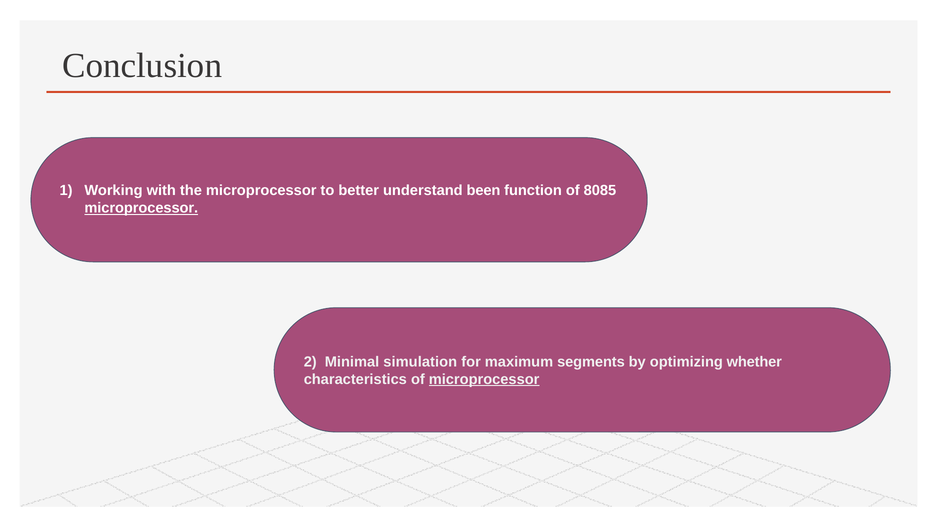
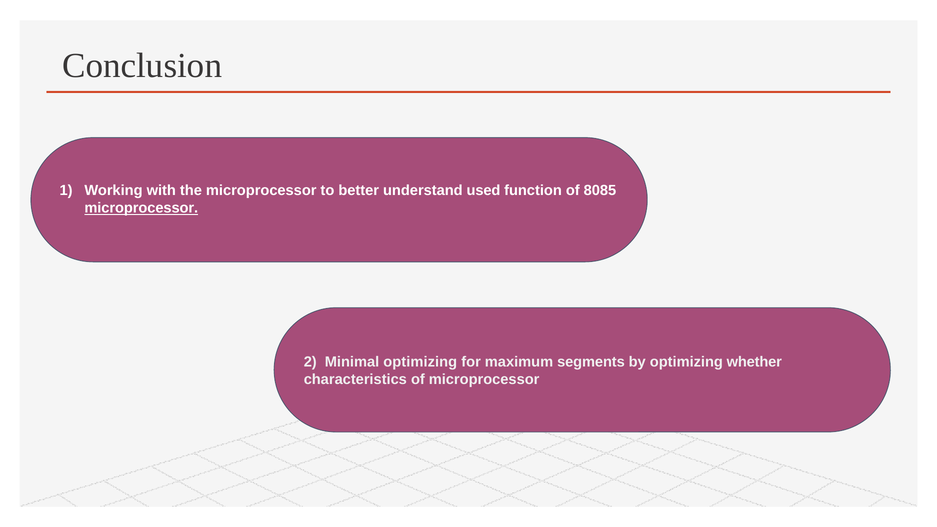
been: been -> used
Minimal simulation: simulation -> optimizing
microprocessor at (484, 379) underline: present -> none
